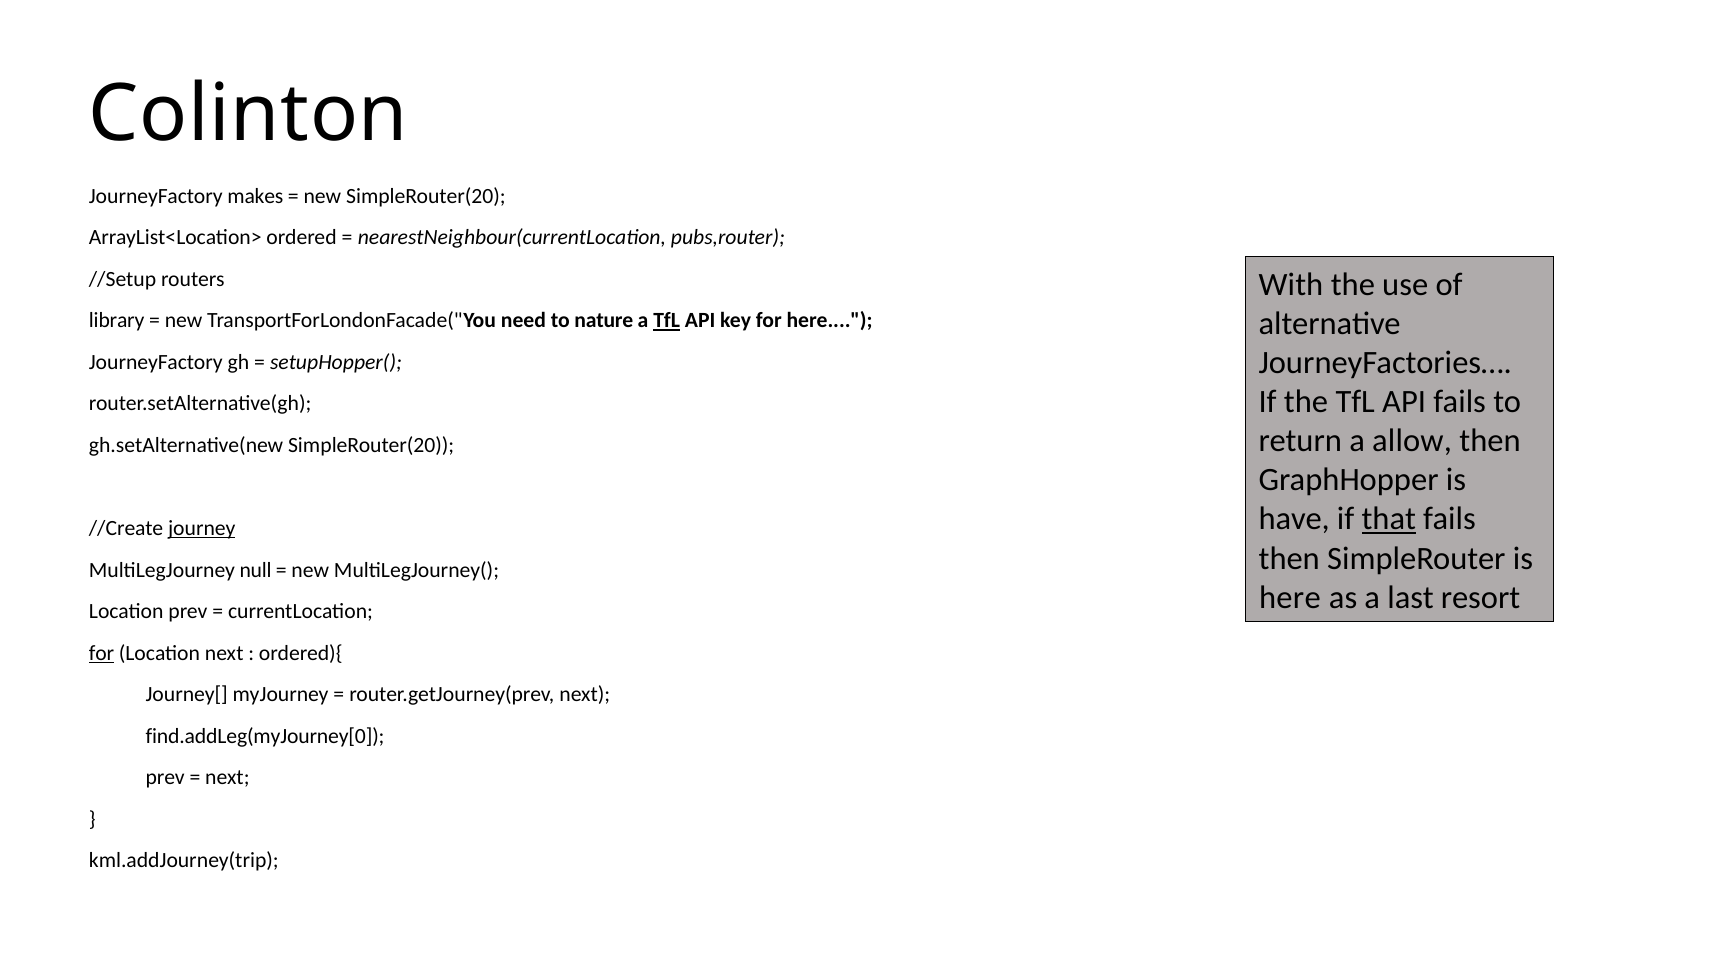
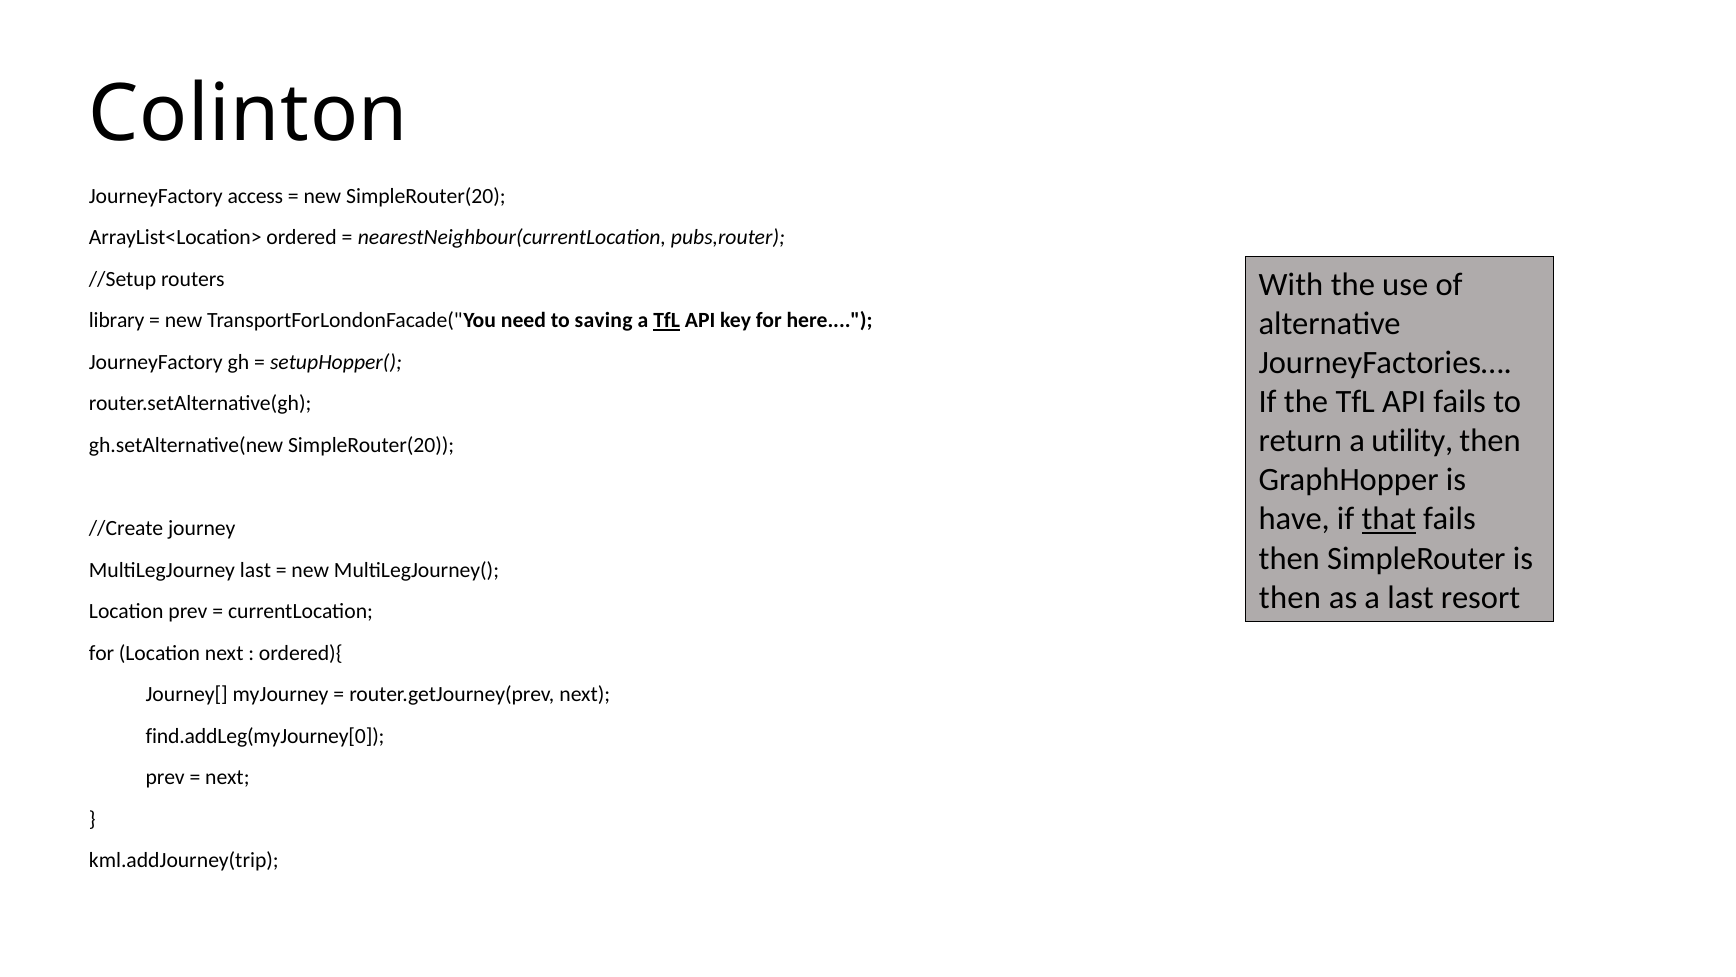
makes: makes -> access
nature: nature -> saving
allow: allow -> utility
journey underline: present -> none
MultiLegJourney null: null -> last
here at (1290, 597): here -> then
for at (102, 653) underline: present -> none
